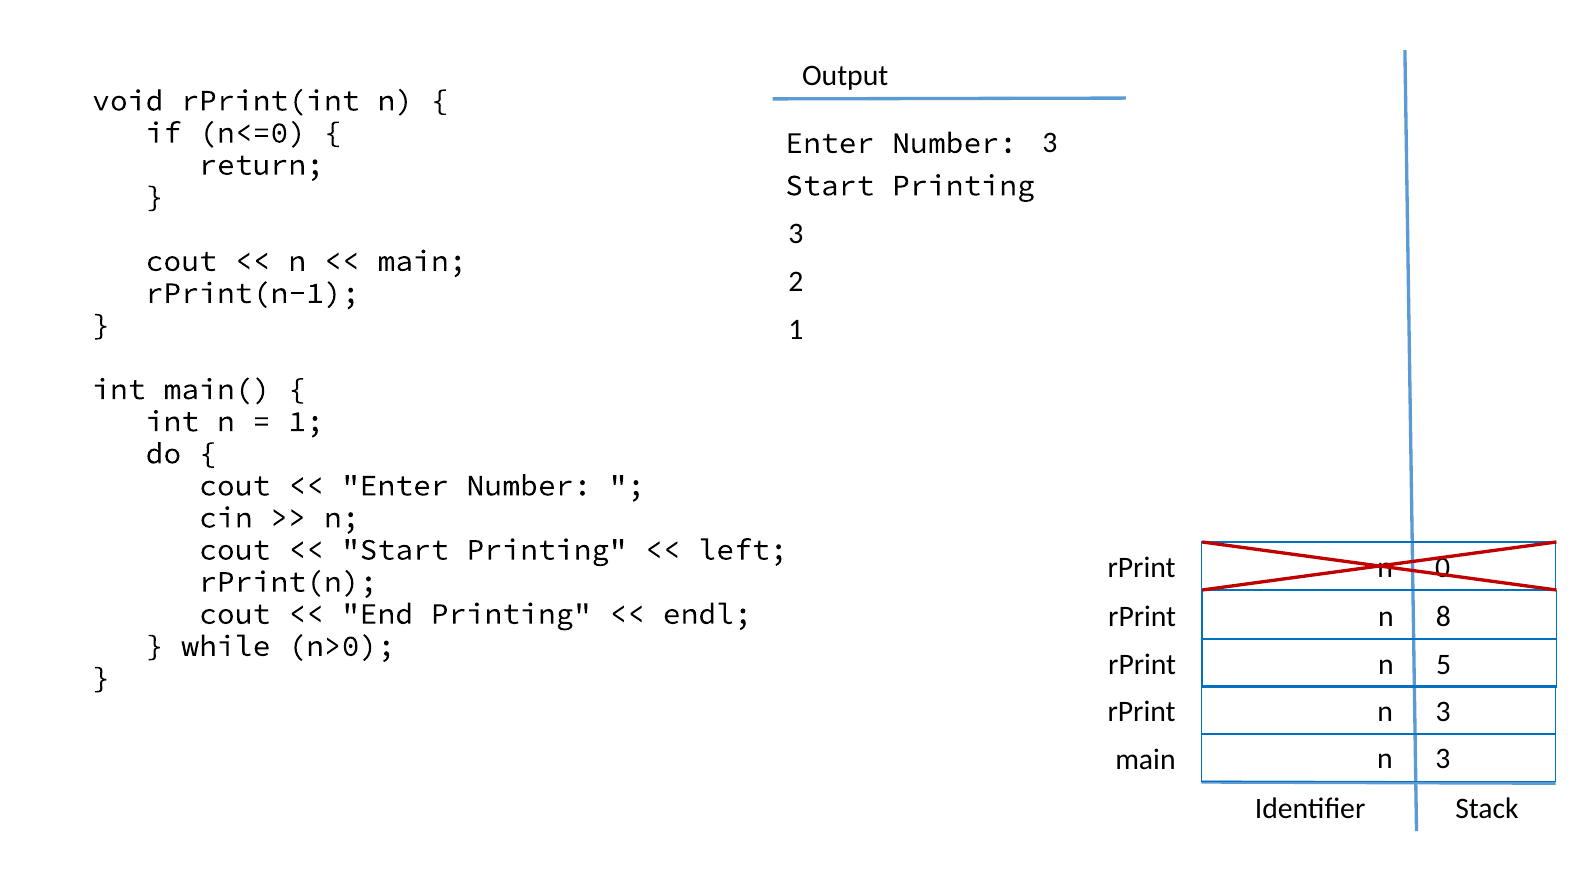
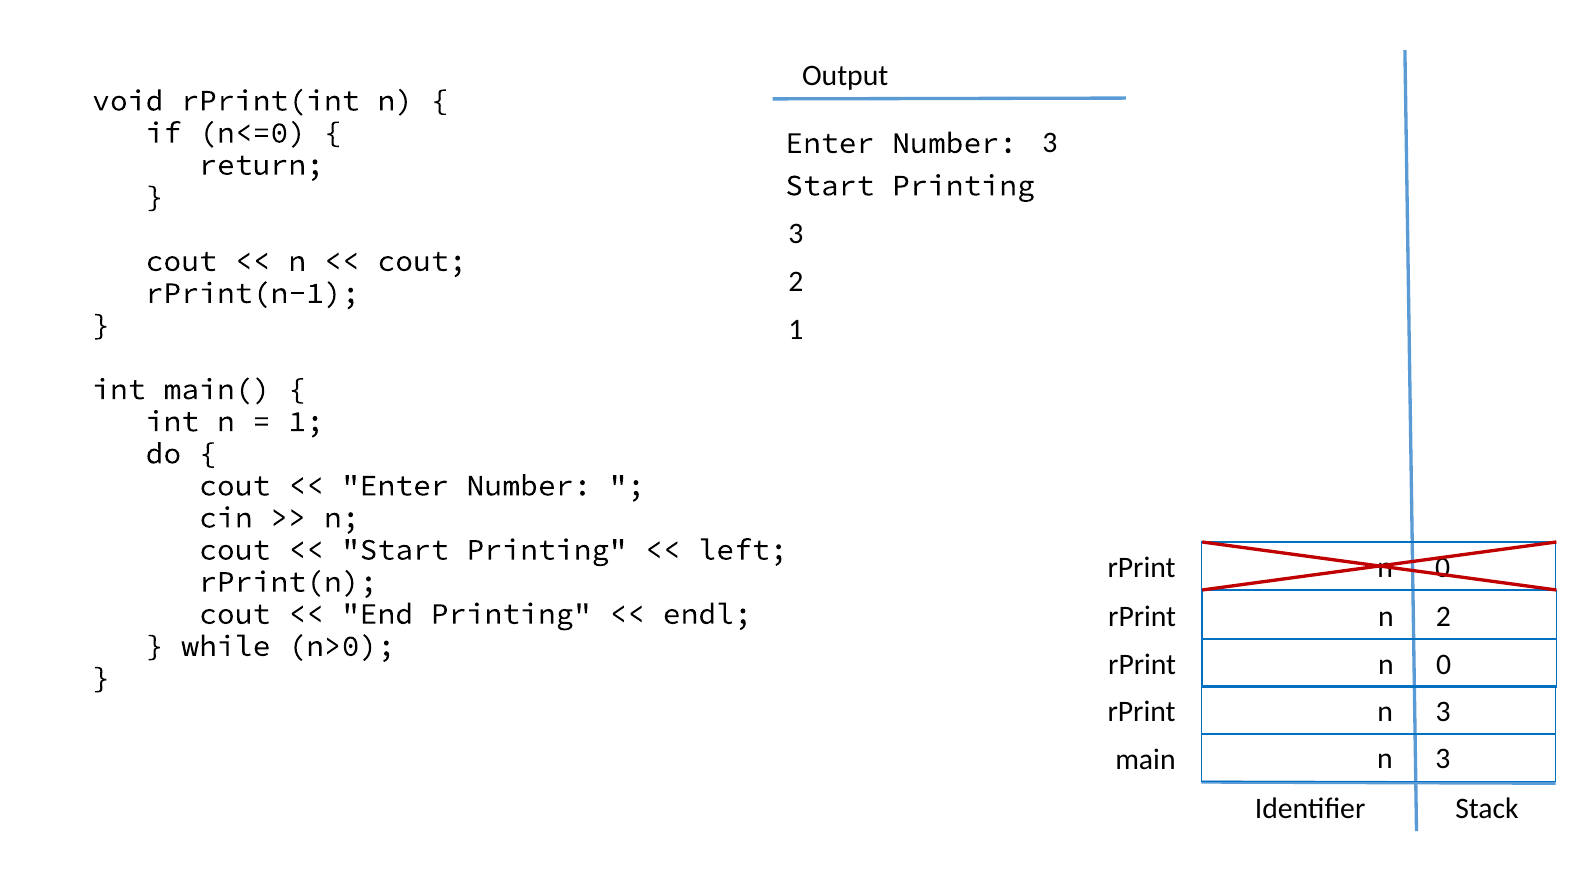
main at (422, 261): main -> cout
n 8: 8 -> 2
5 at (1444, 665): 5 -> 0
